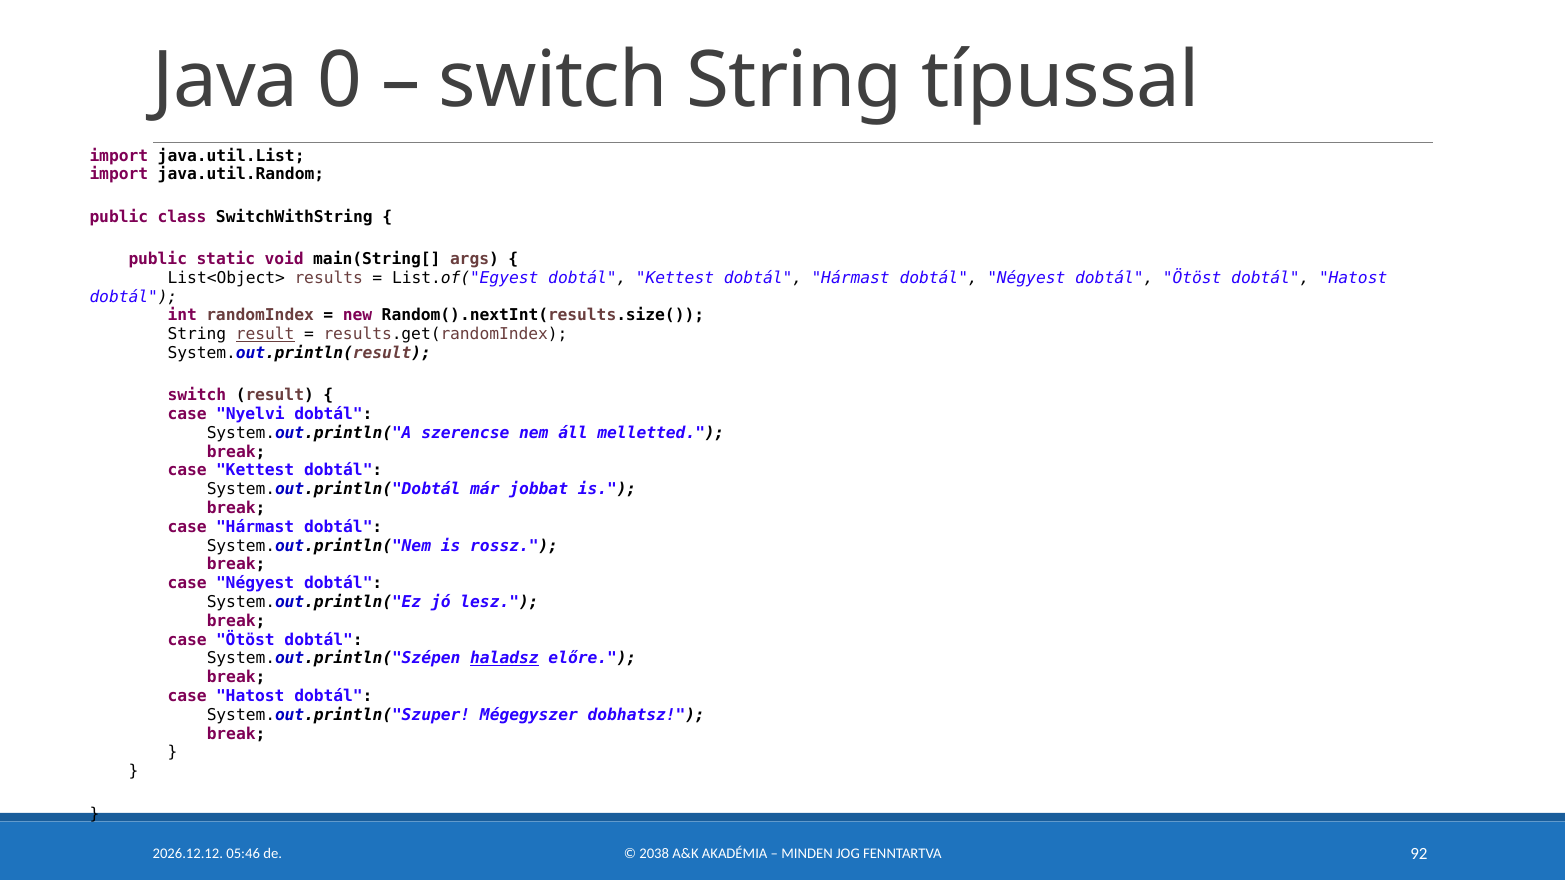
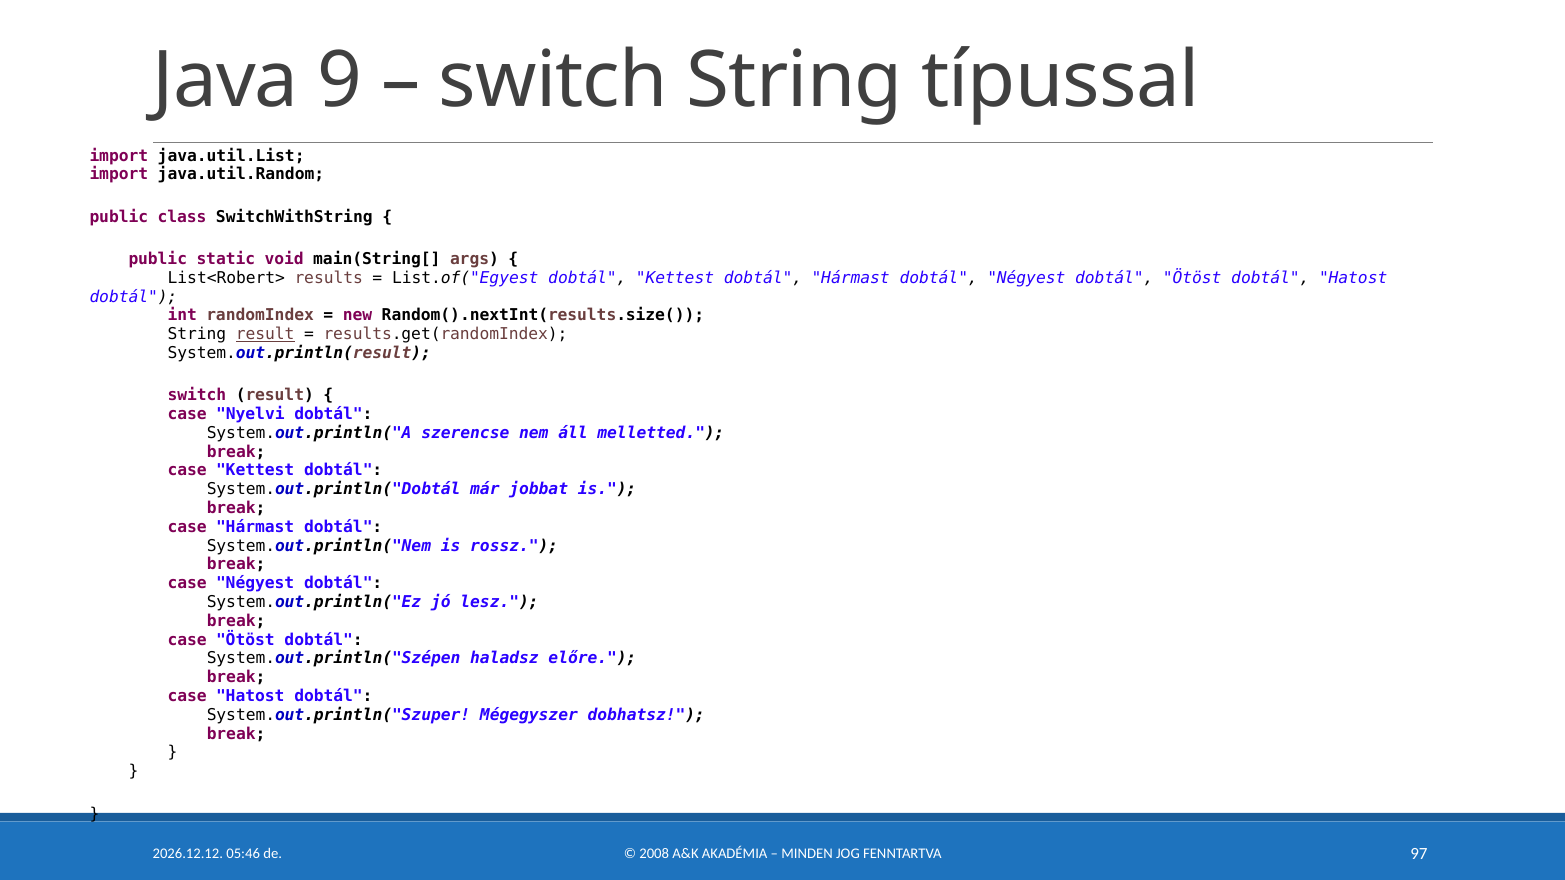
0: 0 -> 9
List<Object>: List<Object> -> List<Robert>
haladsz underline: present -> none
2038: 2038 -> 2008
92: 92 -> 97
